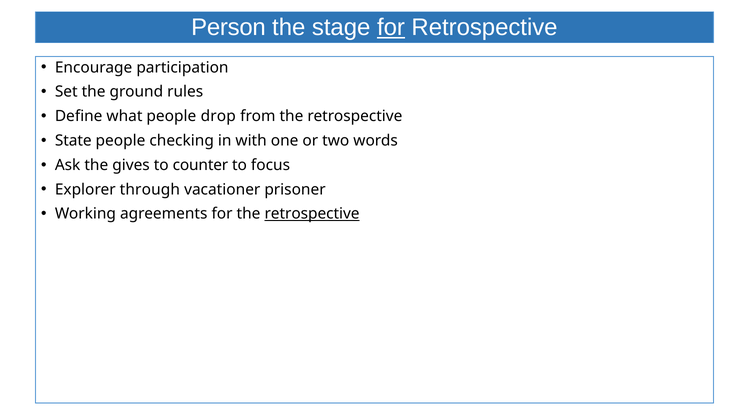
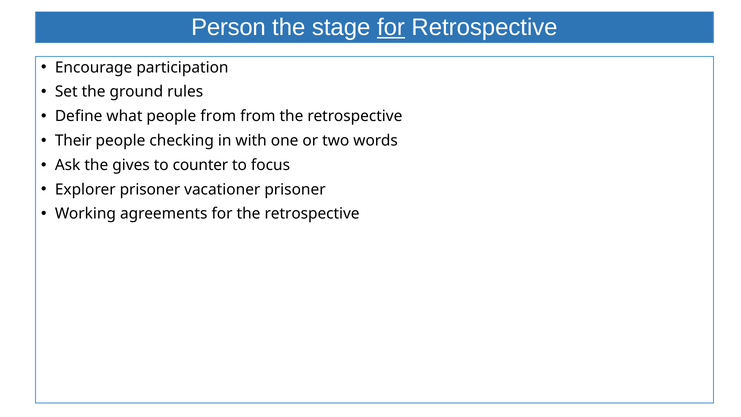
people drop: drop -> from
State: State -> Their
Explorer through: through -> prisoner
retrospective at (312, 214) underline: present -> none
